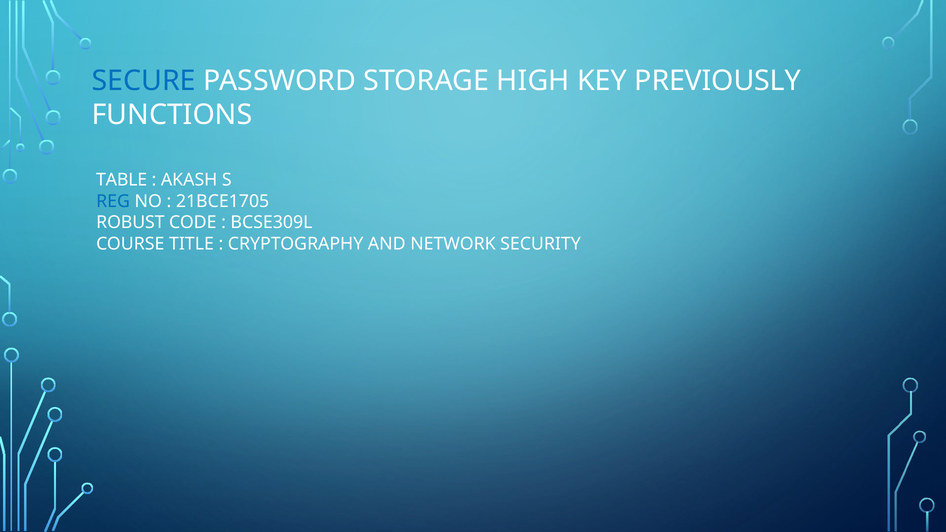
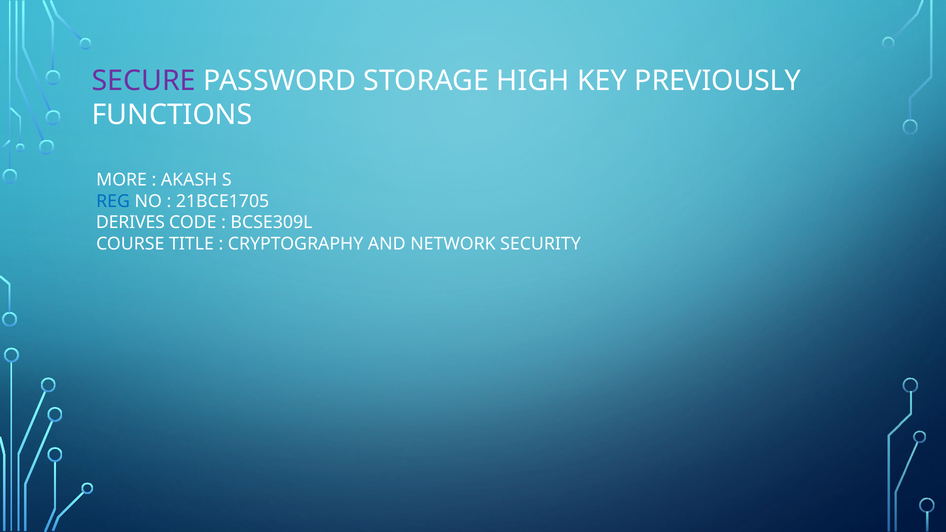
SECURE colour: blue -> purple
TABLE: TABLE -> MORE
ROBUST: ROBUST -> DERIVES
